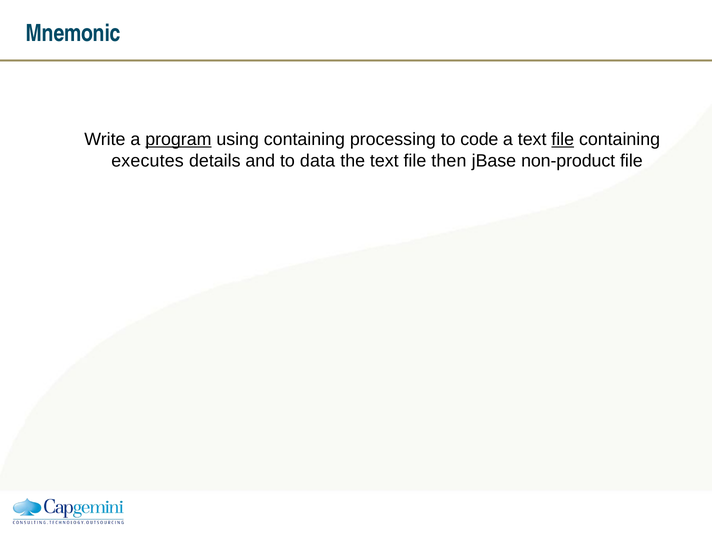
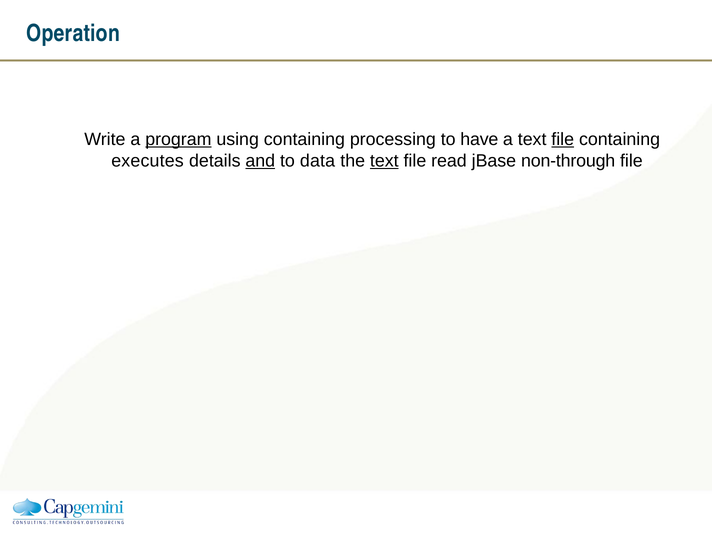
Mnemonic: Mnemonic -> Operation
code: code -> have
and underline: none -> present
text at (384, 161) underline: none -> present
then: then -> read
non-product: non-product -> non-through
